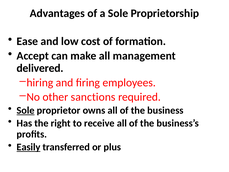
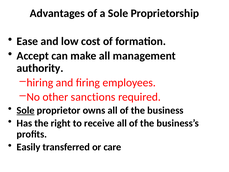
delivered: delivered -> authority
Easily underline: present -> none
plus: plus -> care
